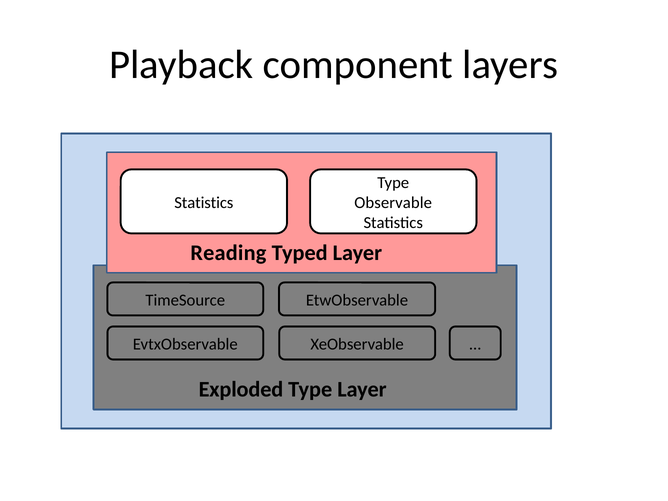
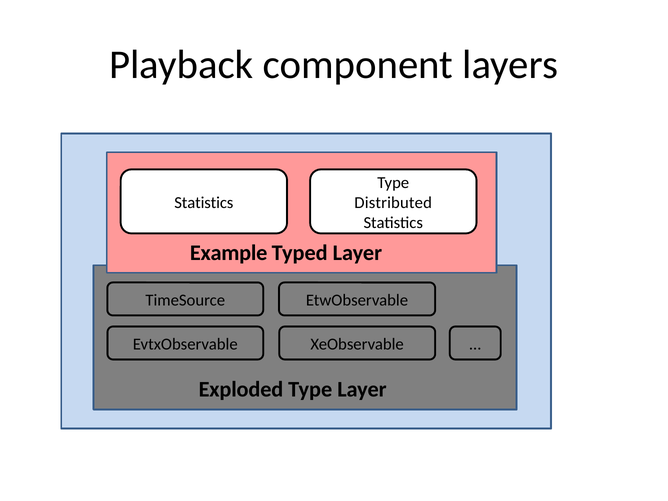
Observable: Observable -> Distributed
Reading: Reading -> Example
